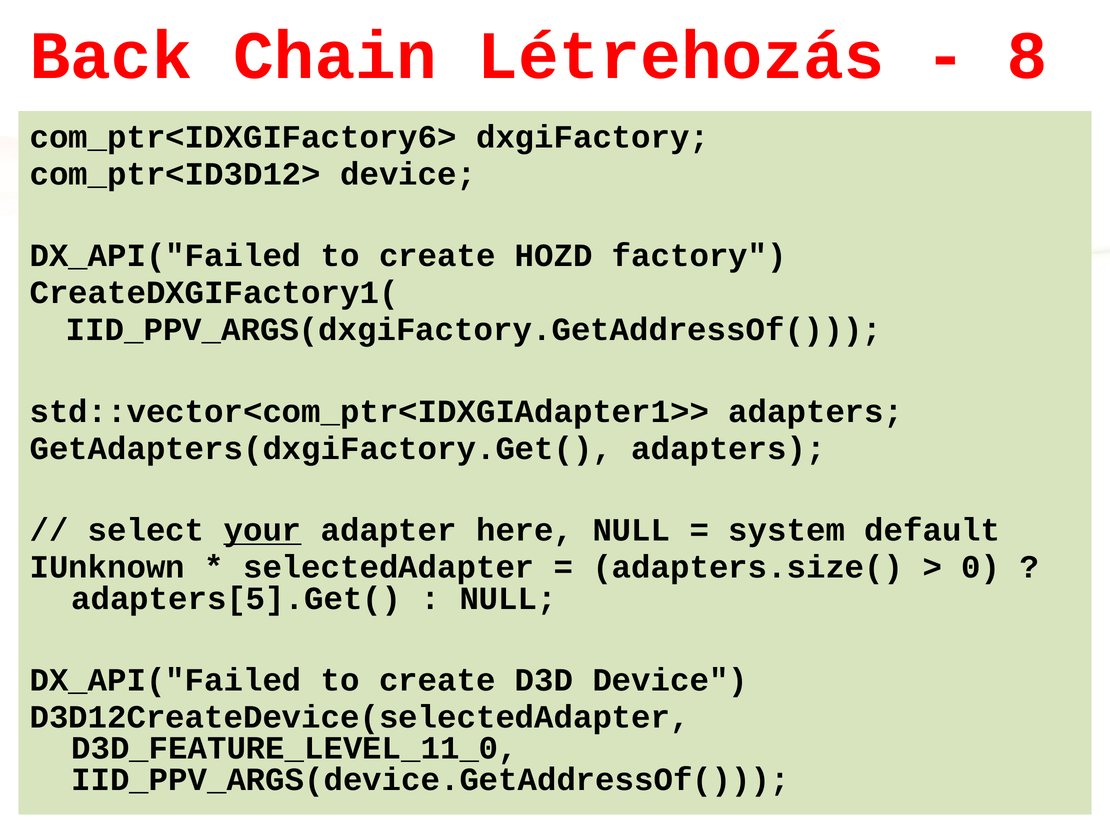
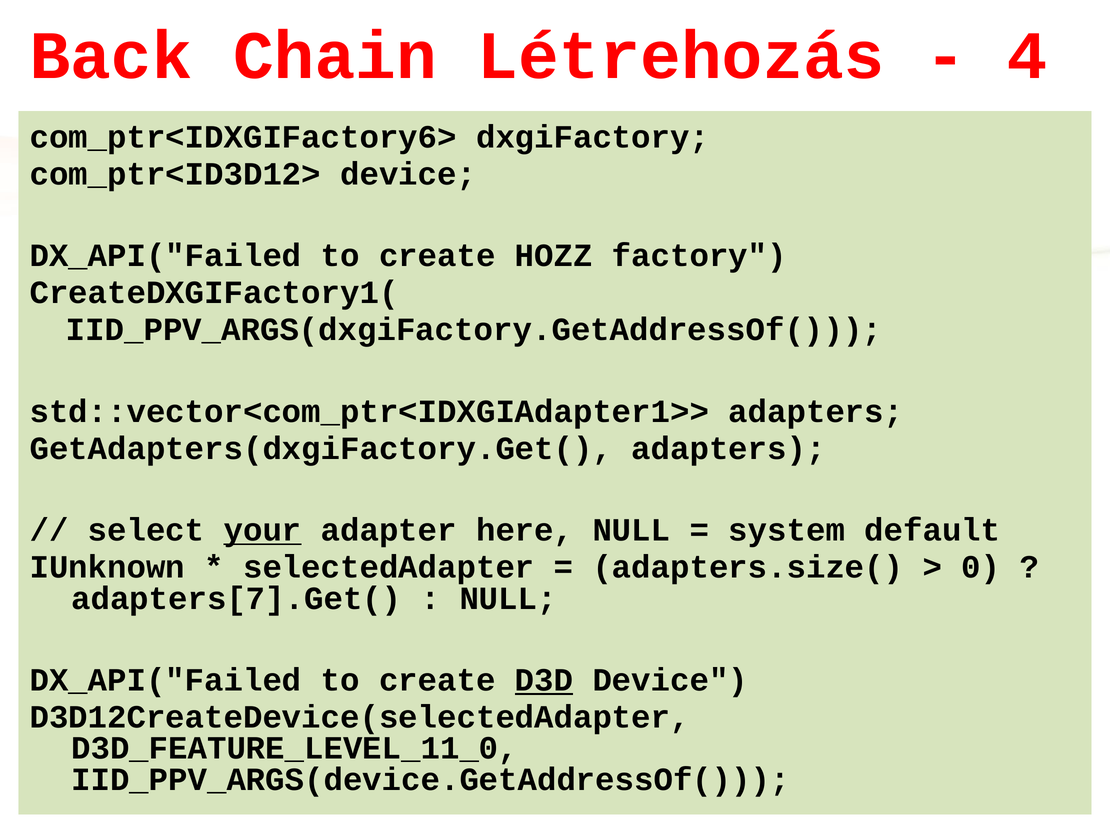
8: 8 -> 4
HOZD: HOZD -> HOZZ
adapters[5].Get(: adapters[5].Get( -> adapters[7].Get(
D3D underline: none -> present
